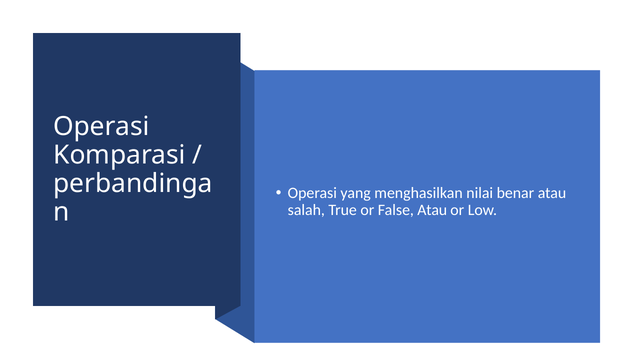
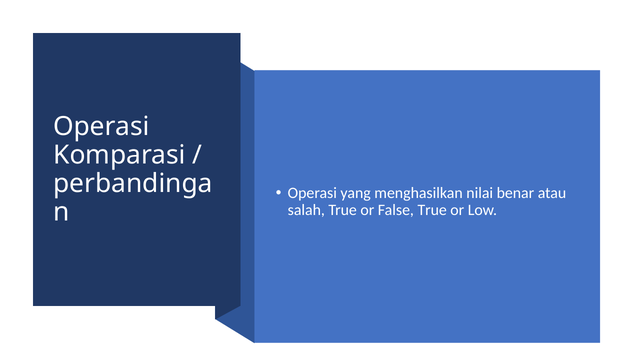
False Atau: Atau -> True
